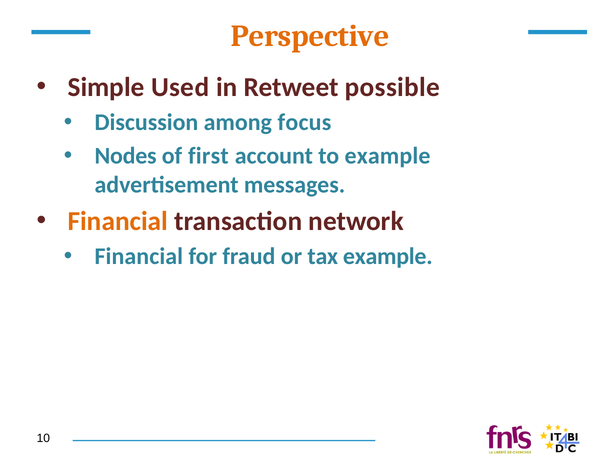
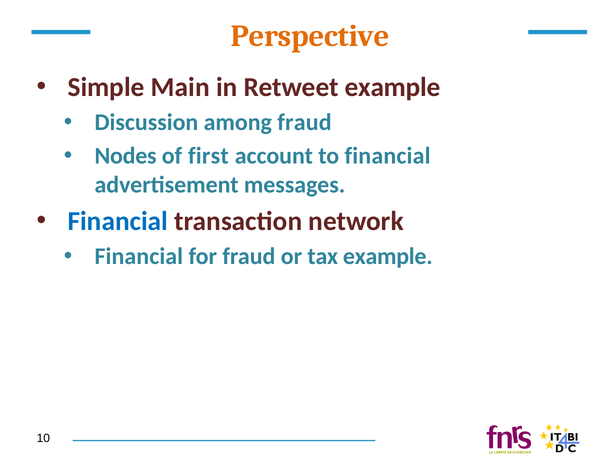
Used: Used -> Main
Retweet possible: possible -> example
among focus: focus -> fraud
to example: example -> financial
Financial at (118, 221) colour: orange -> blue
